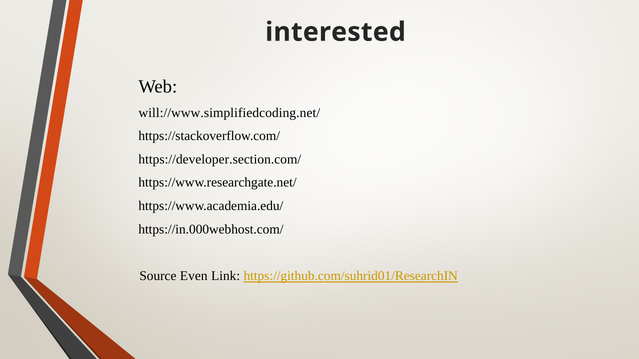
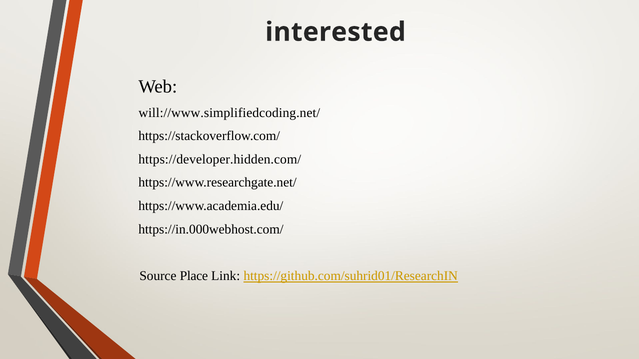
https://developer.section.com/: https://developer.section.com/ -> https://developer.hidden.com/
Even: Even -> Place
